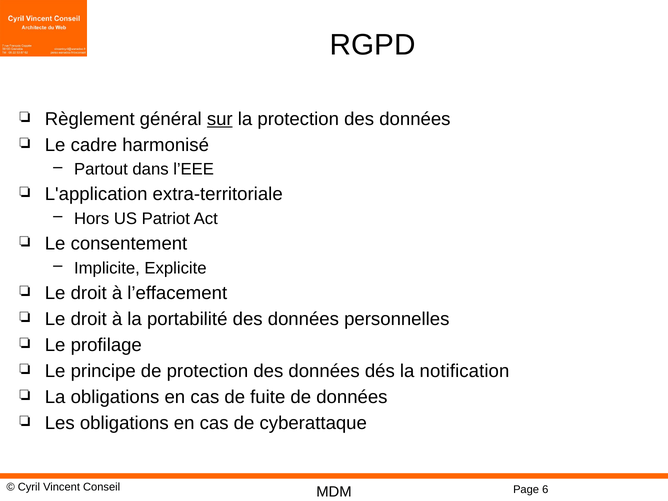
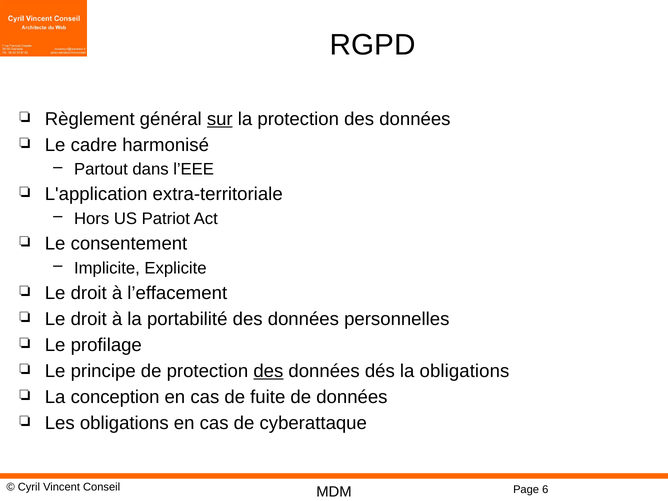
des at (268, 371) underline: none -> present
la notification: notification -> obligations
La obligations: obligations -> conception
